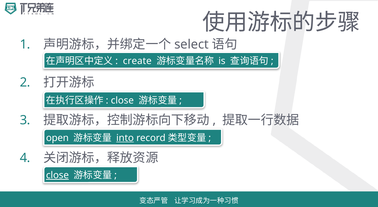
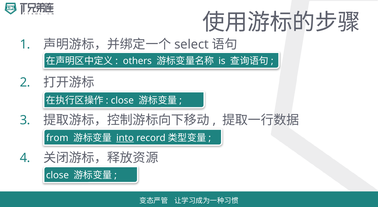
create: create -> others
open: open -> from
close at (57, 175) underline: present -> none
